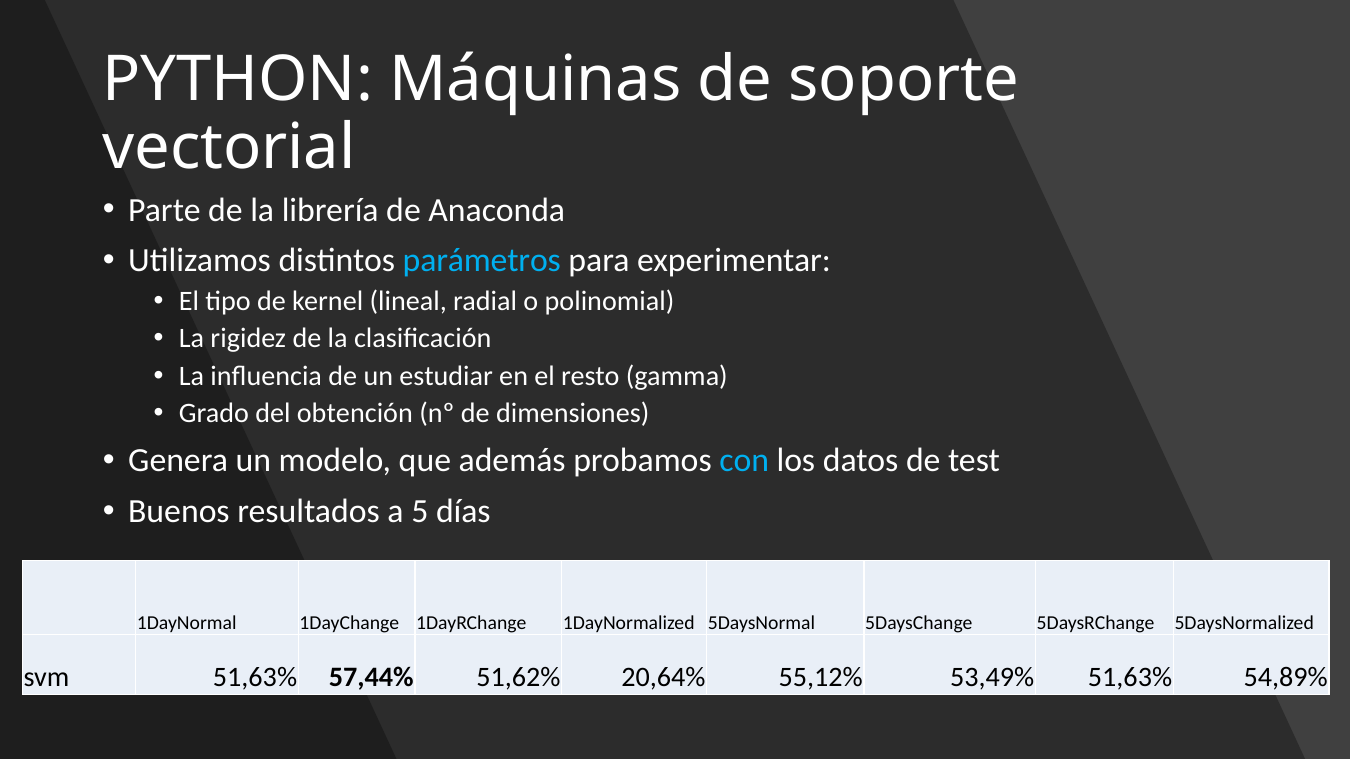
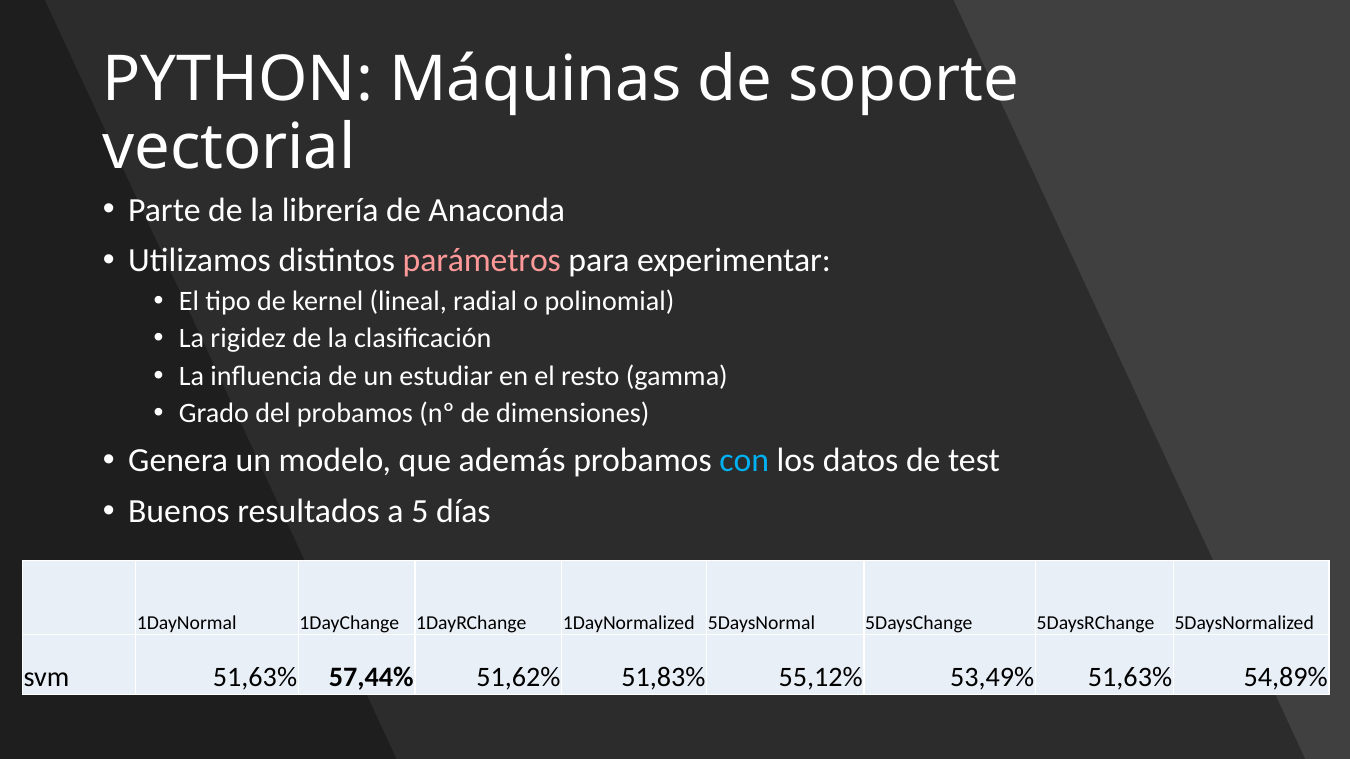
parámetros colour: light blue -> pink
del obtención: obtención -> probamos
20,64%: 20,64% -> 51,83%
